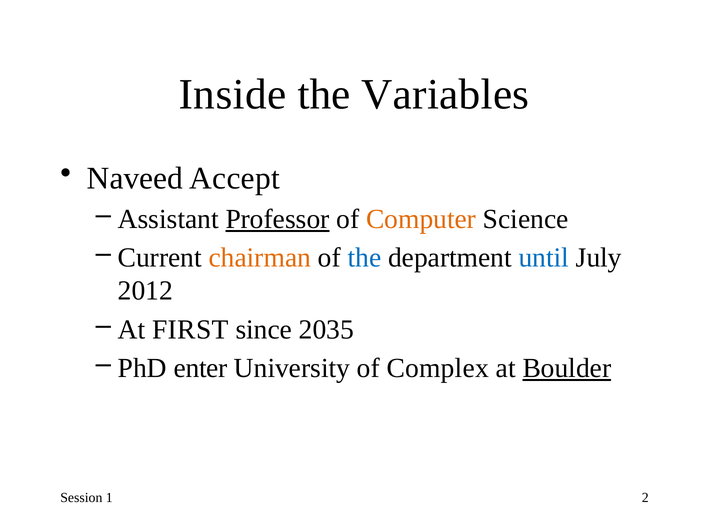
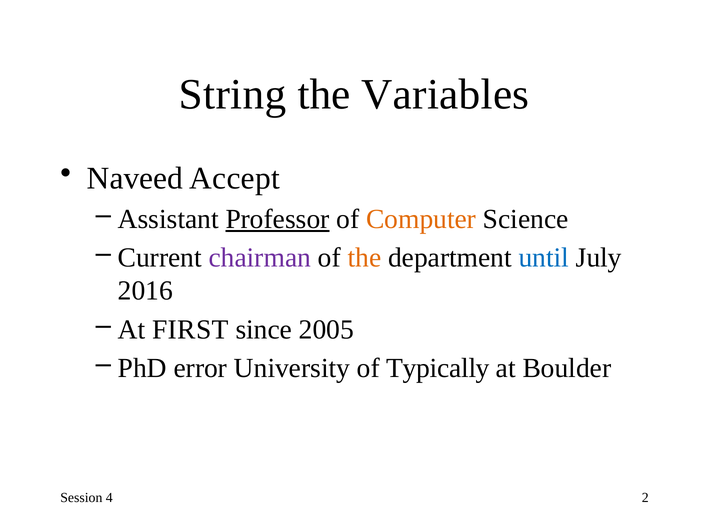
Inside: Inside -> String
chairman colour: orange -> purple
the at (364, 258) colour: blue -> orange
2012: 2012 -> 2016
2035: 2035 -> 2005
enter: enter -> error
Complex: Complex -> Typically
Boulder underline: present -> none
1: 1 -> 4
